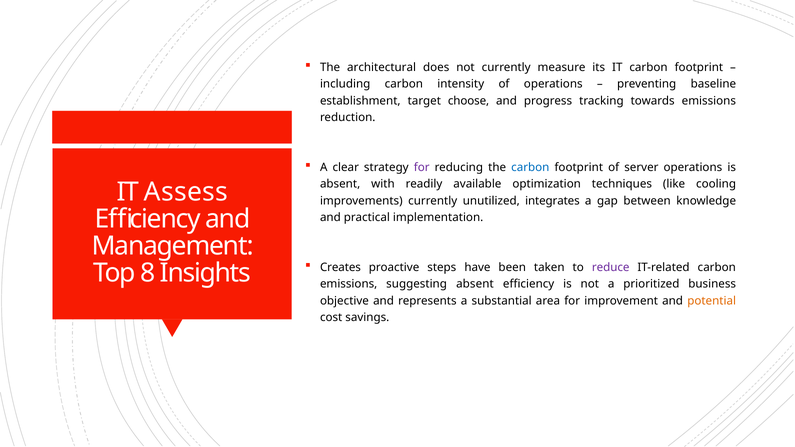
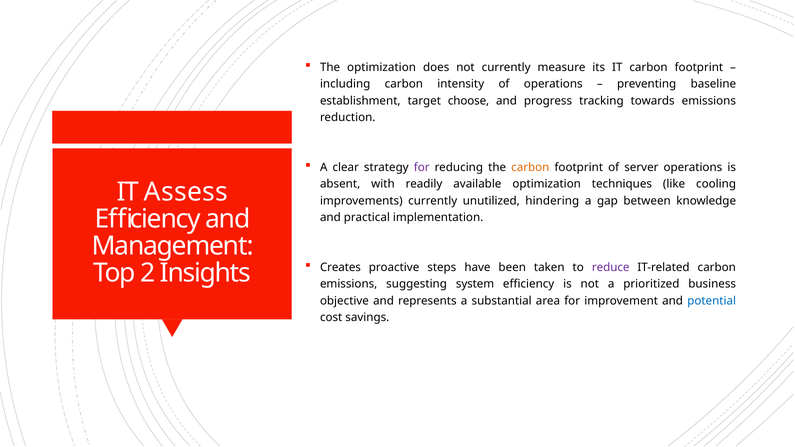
The architectural: architectural -> optimization
carbon at (530, 167) colour: blue -> orange
integrates: integrates -> hindering
8: 8 -> 2
suggesting absent: absent -> system
potential colour: orange -> blue
